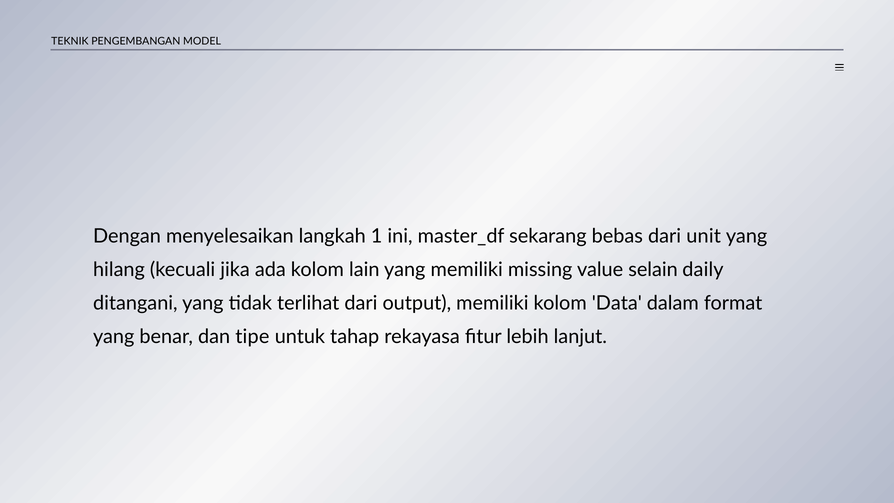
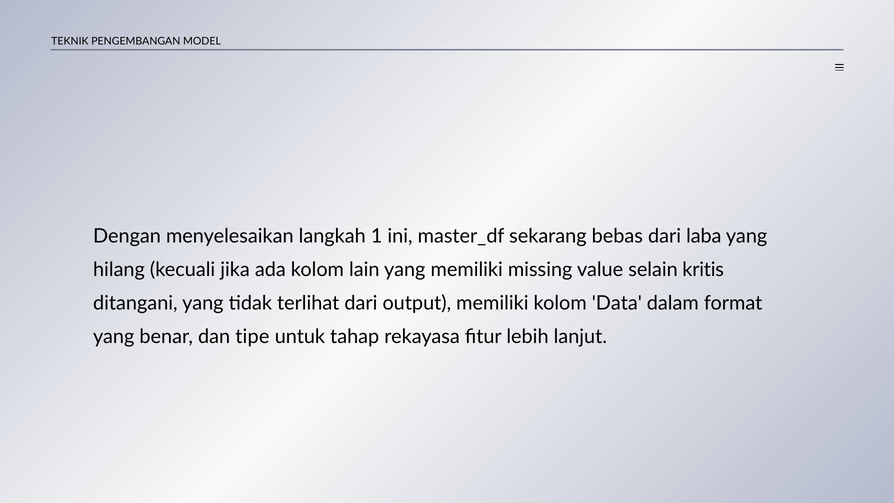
unit: unit -> laba
daily: daily -> kritis
